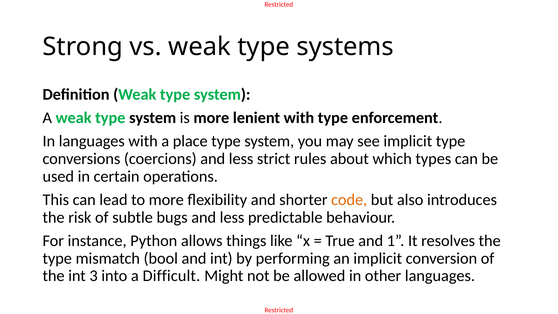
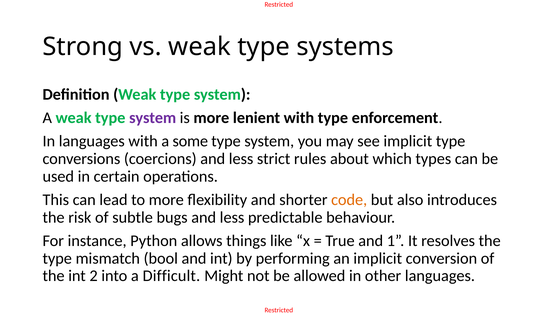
system at (153, 118) colour: black -> purple
place: place -> some
3: 3 -> 2
